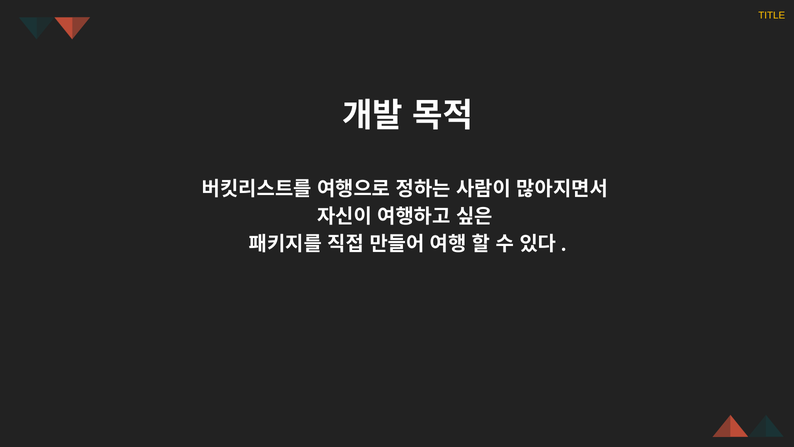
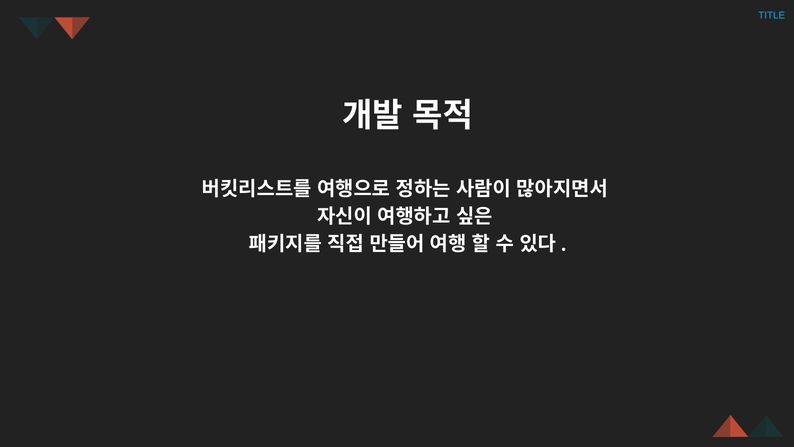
TITLE colour: yellow -> light blue
